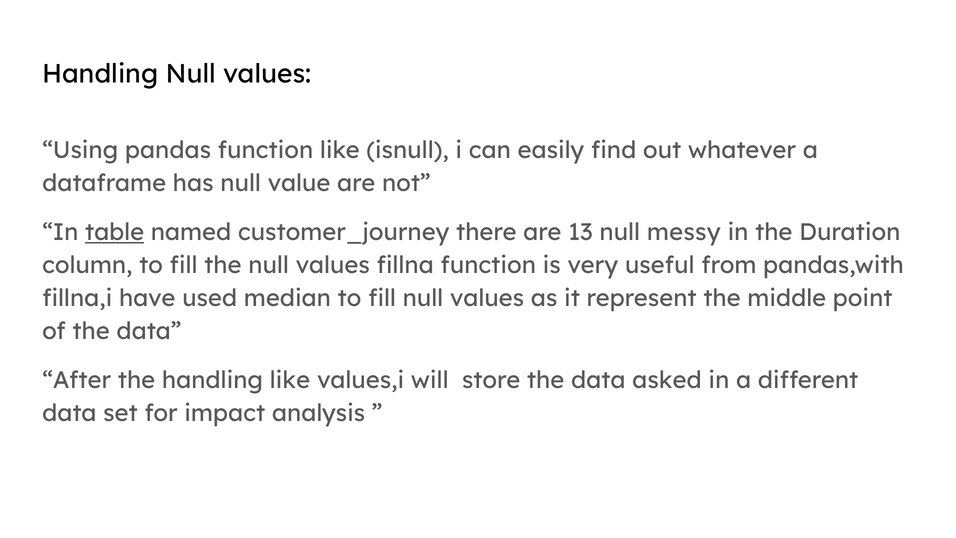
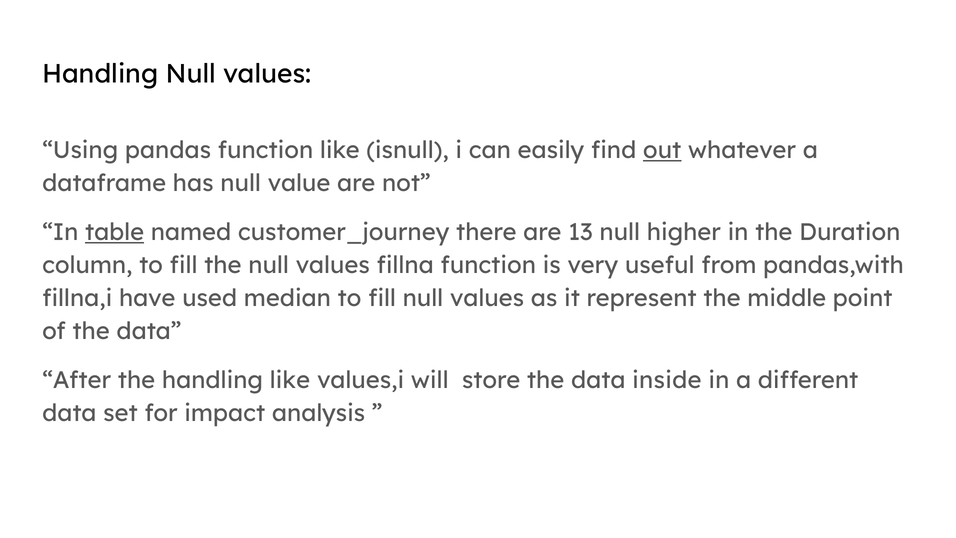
out underline: none -> present
messy: messy -> higher
asked: asked -> inside
